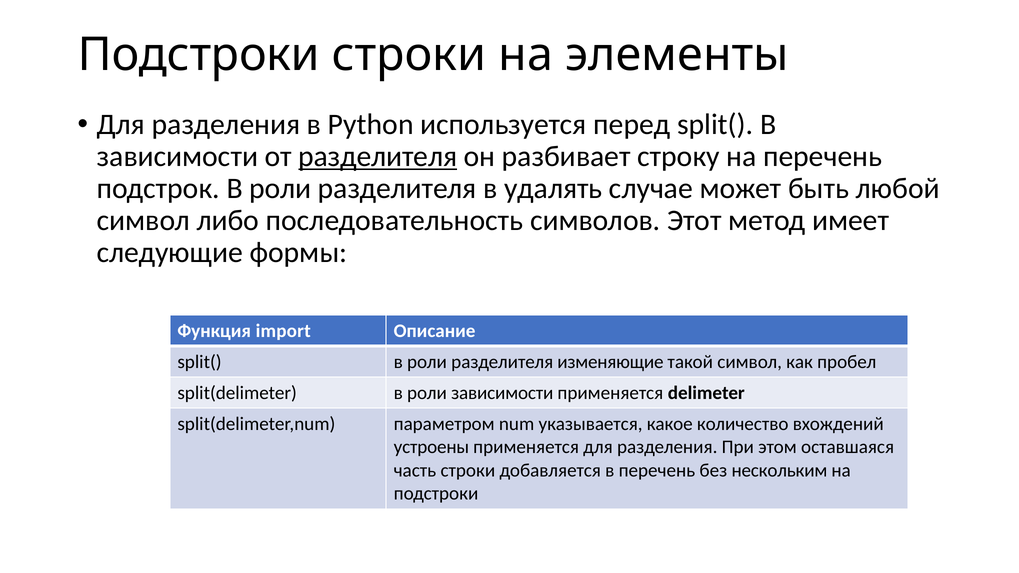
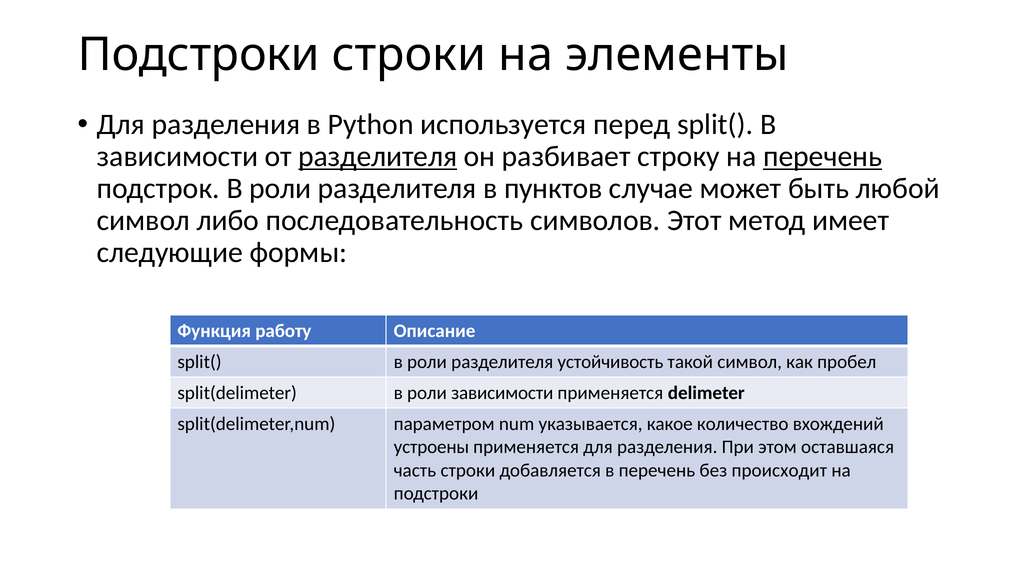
перечень at (823, 156) underline: none -> present
удалять: удалять -> пунктов
import: import -> работу
изменяющие: изменяющие -> устойчивость
нескольким: нескольким -> происходит
